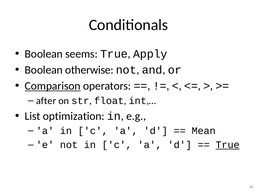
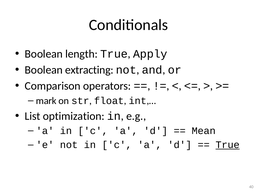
seems: seems -> length
otherwise: otherwise -> extracting
Comparison underline: present -> none
after: after -> mark
